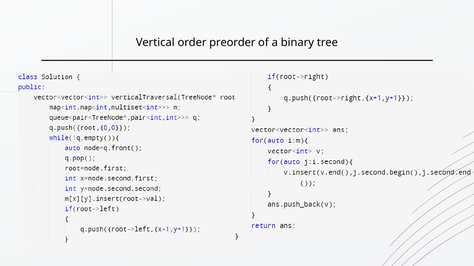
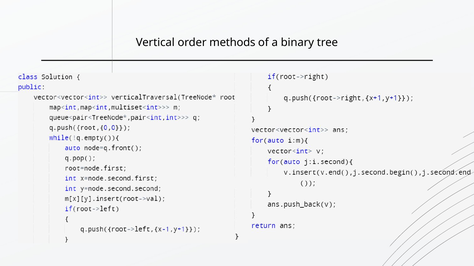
preorder: preorder -> methods
